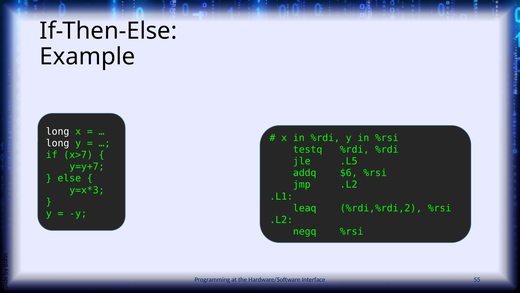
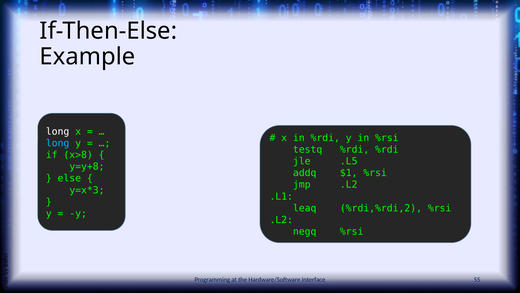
long at (58, 143) colour: white -> light blue
x>7: x>7 -> x>8
y=y+7: y=y+7 -> y=y+8
$6: $6 -> $1
